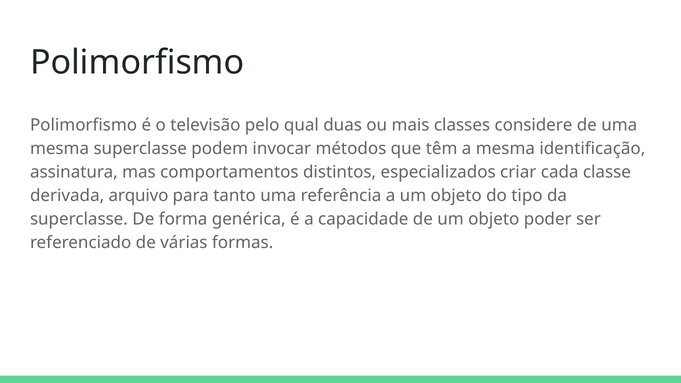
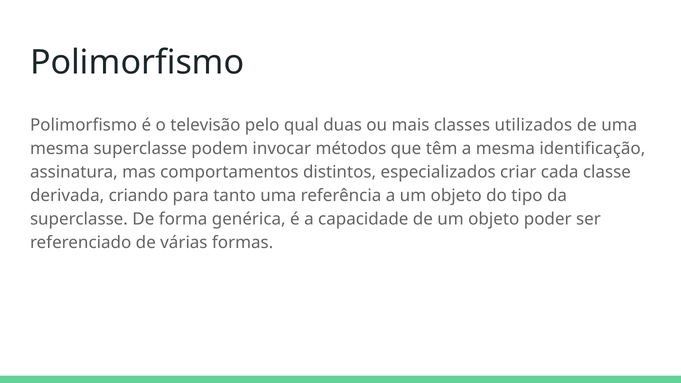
considere: considere -> utilizados
arquivo: arquivo -> criando
